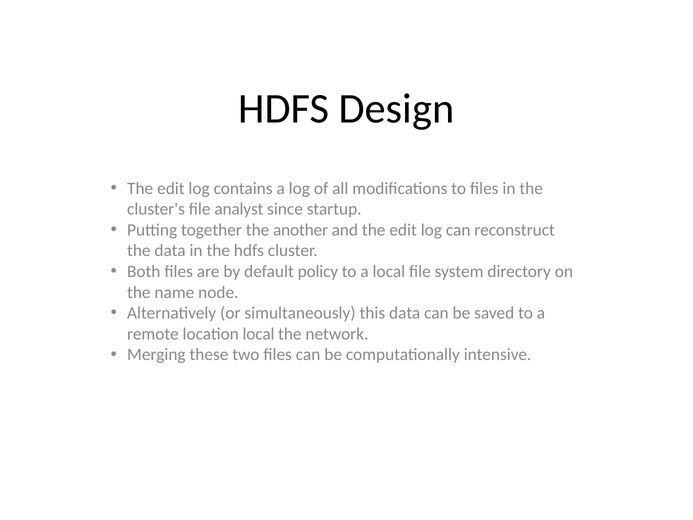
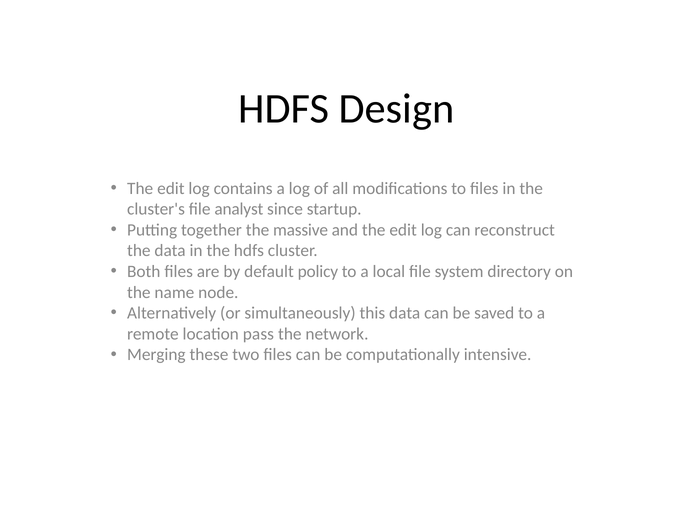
another: another -> massive
location local: local -> pass
